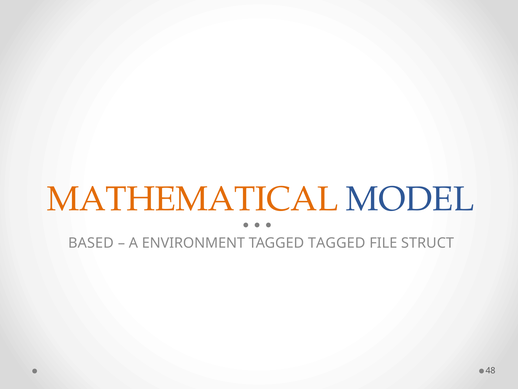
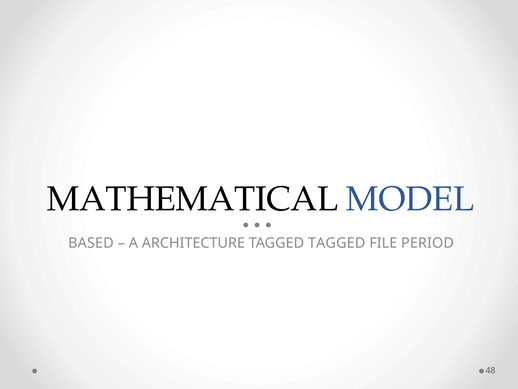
MATHEMATICAL colour: orange -> black
ENVIRONMENT: ENVIRONMENT -> ARCHITECTURE
STRUCT: STRUCT -> PERIOD
